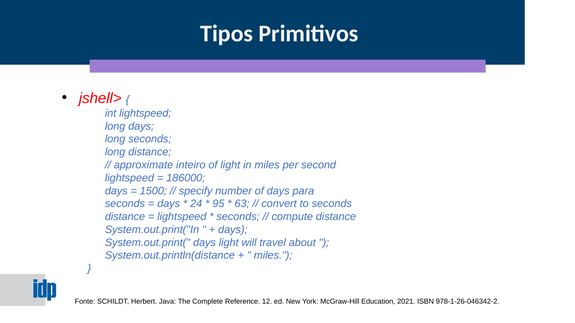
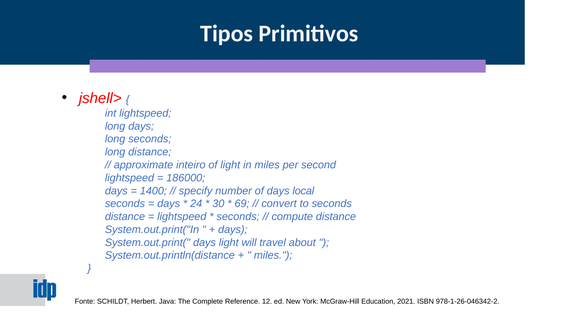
1500: 1500 -> 1400
para: para -> local
95: 95 -> 30
63: 63 -> 69
